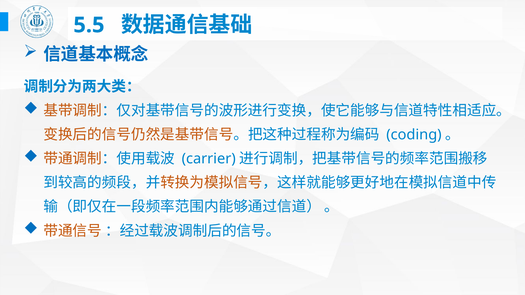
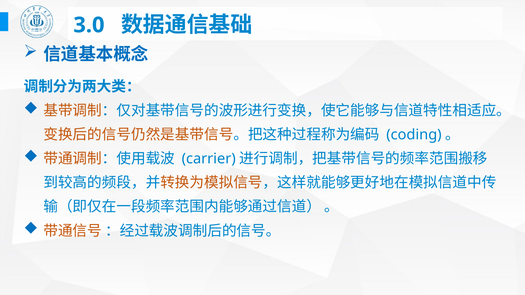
5.5: 5.5 -> 3.0
